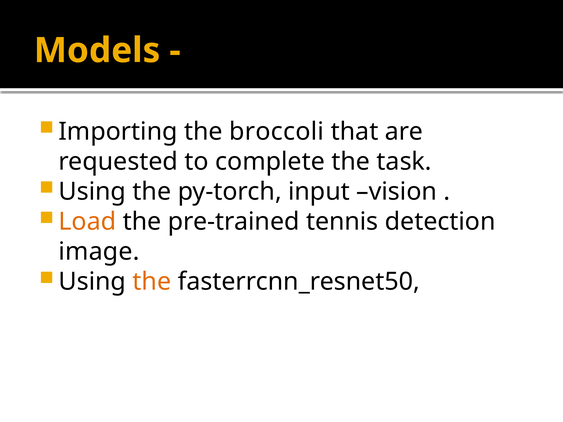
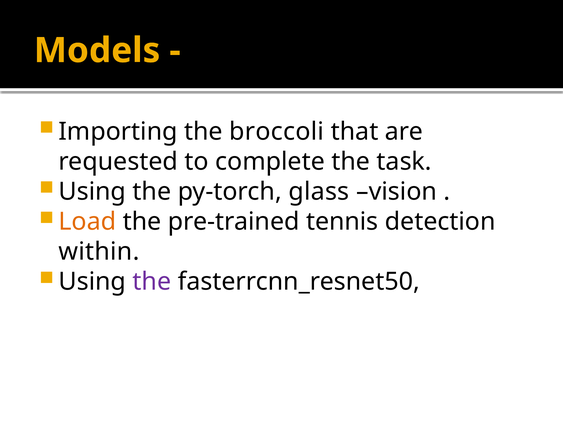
input: input -> glass
image: image -> within
the at (152, 282) colour: orange -> purple
